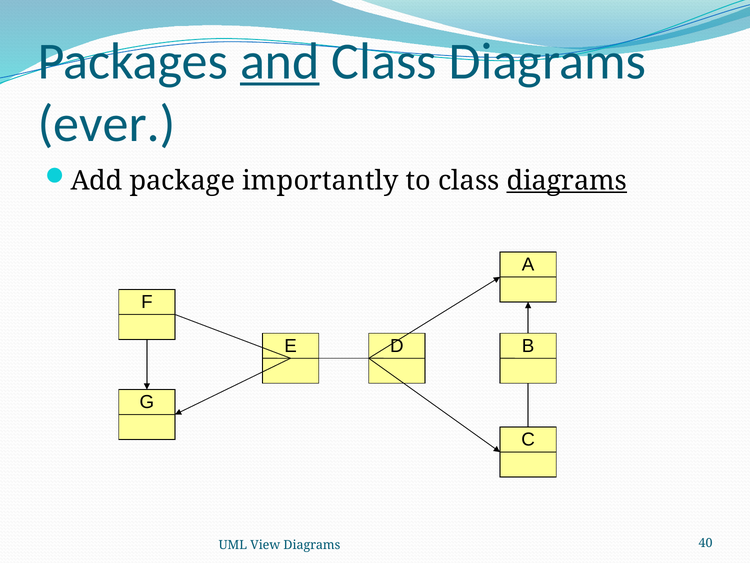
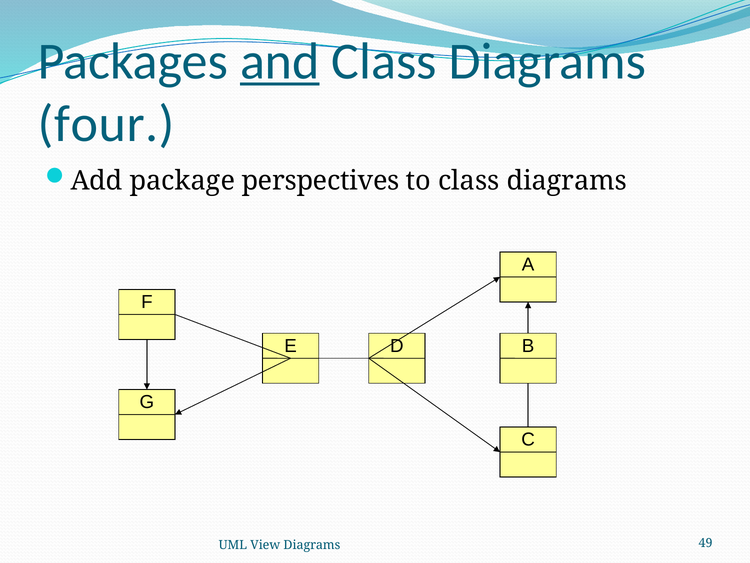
ever: ever -> four
importantly: importantly -> perspectives
diagrams at (567, 181) underline: present -> none
40: 40 -> 49
